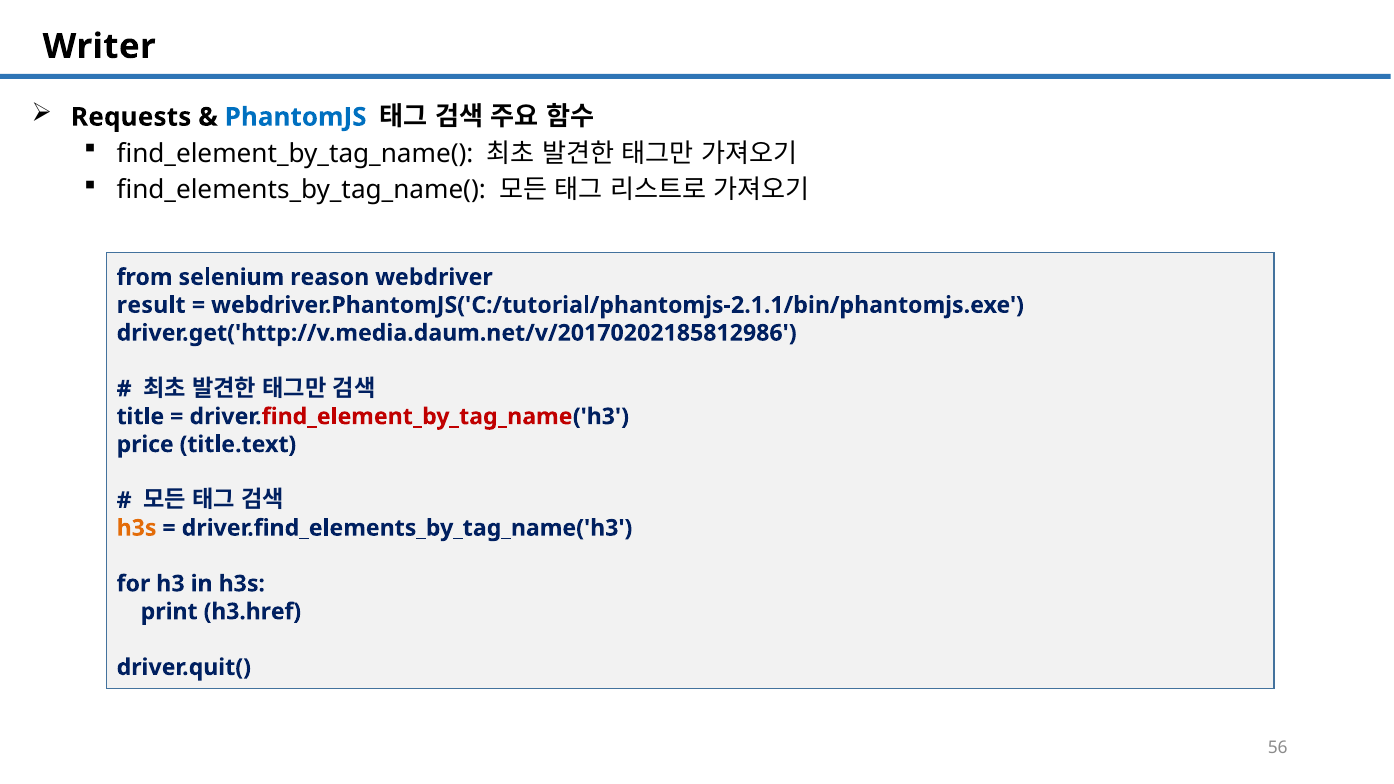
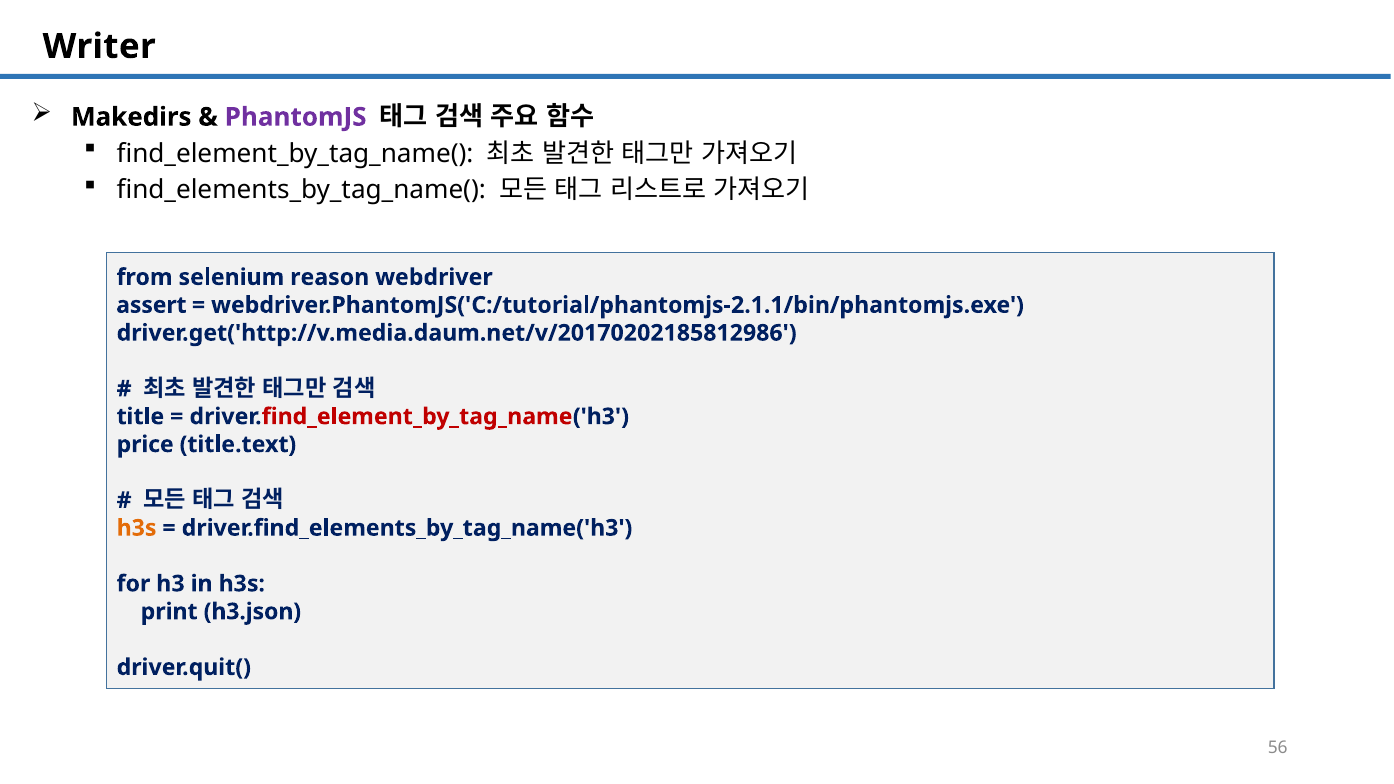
Requests: Requests -> Makedirs
PhantomJS colour: blue -> purple
result: result -> assert
h3.href: h3.href -> h3.json
